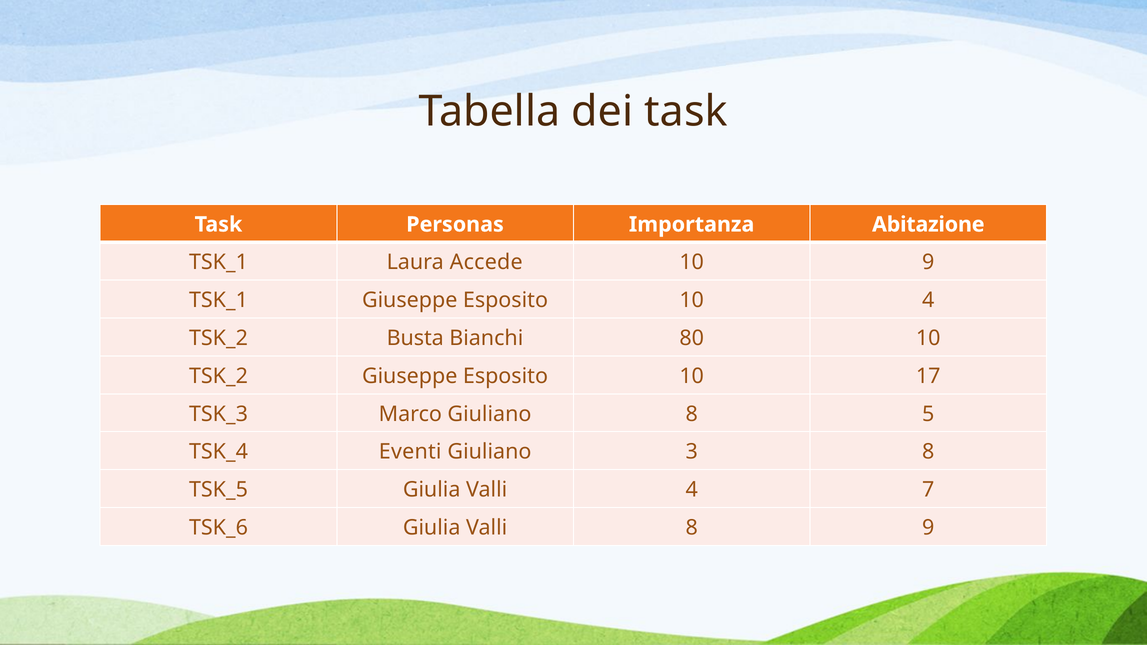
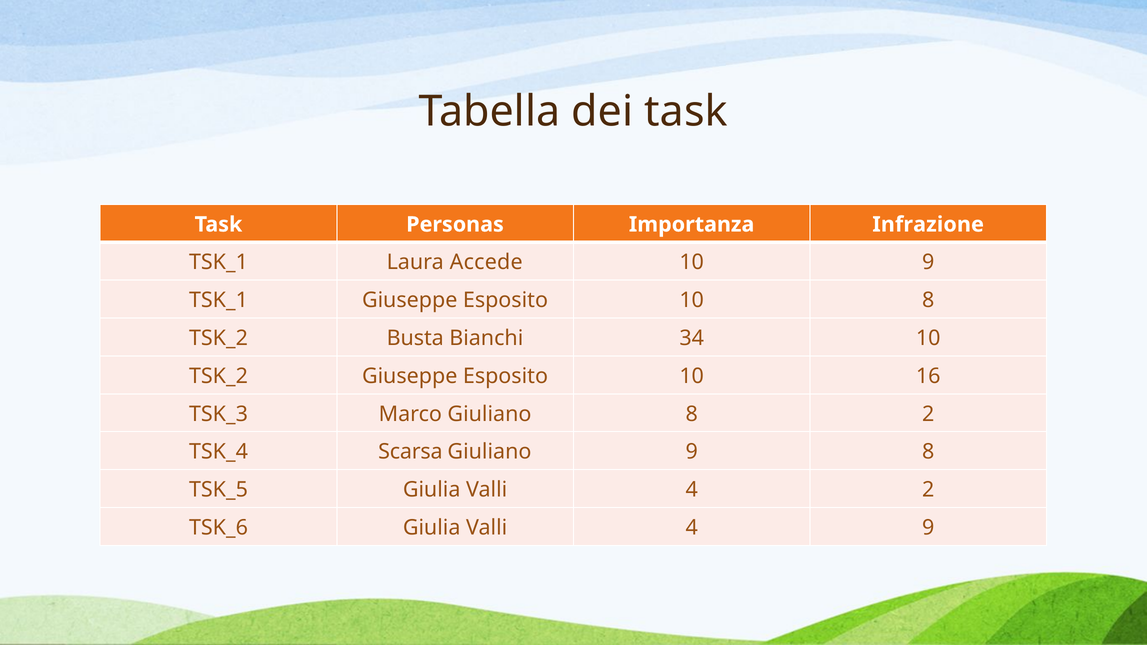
Abitazione: Abitazione -> Infrazione
10 4: 4 -> 8
80: 80 -> 34
17: 17 -> 16
8 5: 5 -> 2
Eventi: Eventi -> Scarsa
Giuliano 3: 3 -> 9
4 7: 7 -> 2
8 at (692, 528): 8 -> 4
